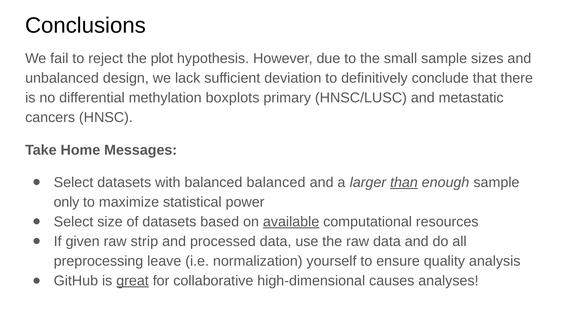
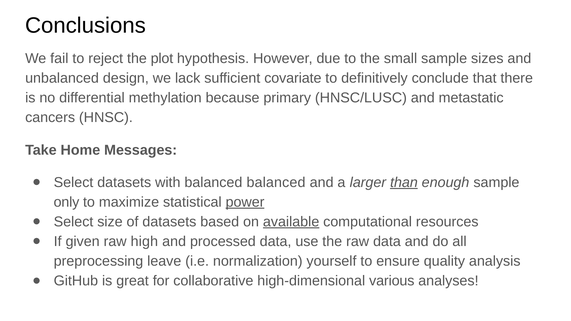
deviation: deviation -> covariate
boxplots: boxplots -> because
power underline: none -> present
strip: strip -> high
great underline: present -> none
causes: causes -> various
